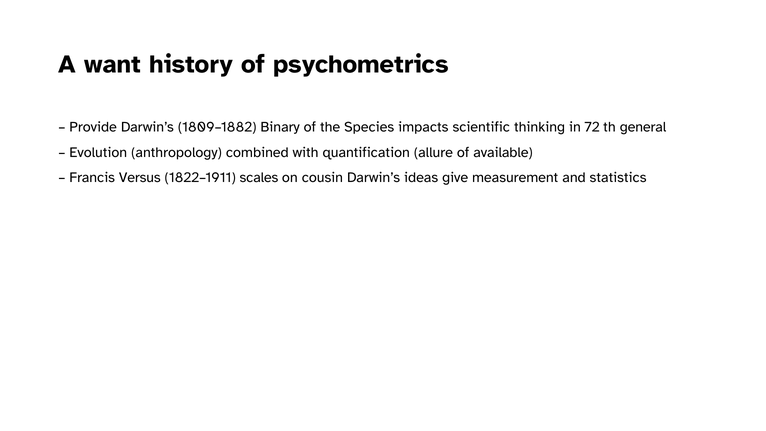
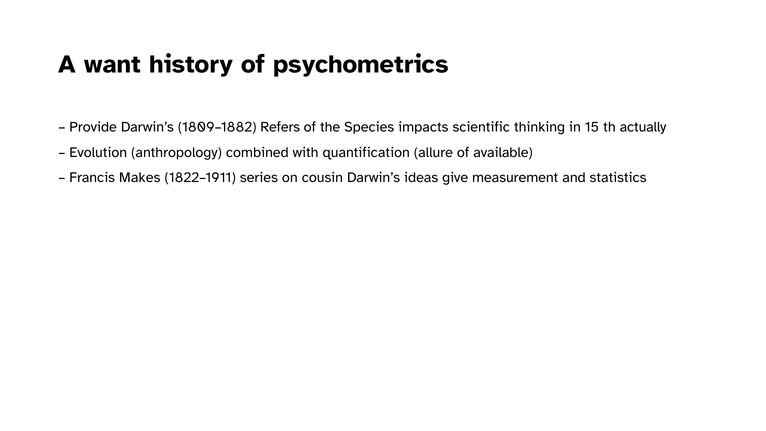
Binary: Binary -> Refers
72: 72 -> 15
general: general -> actually
Versus: Versus -> Makes
scales: scales -> series
